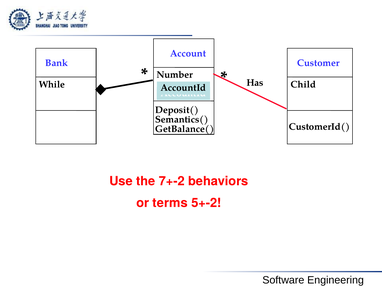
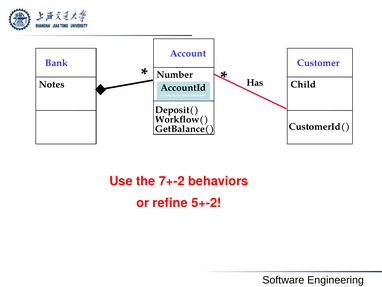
While: While -> Notes
Semantics(: Semantics( -> Workflow(
terms: terms -> refine
